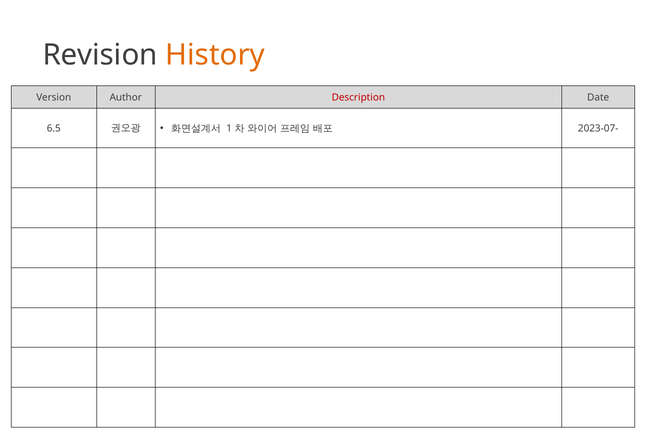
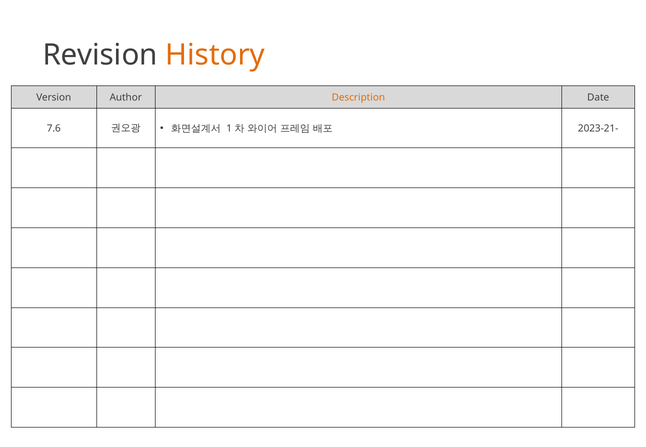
Description colour: red -> orange
6.5: 6.5 -> 7.6
2023-07-: 2023-07- -> 2023-21-
